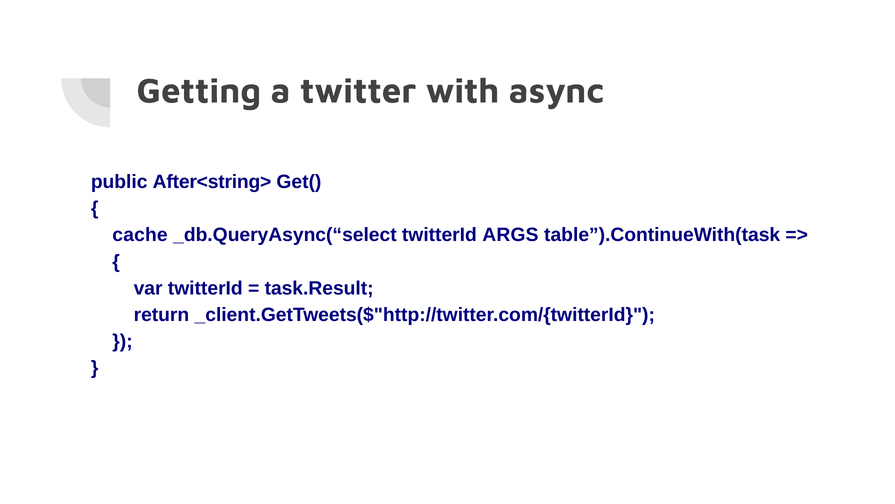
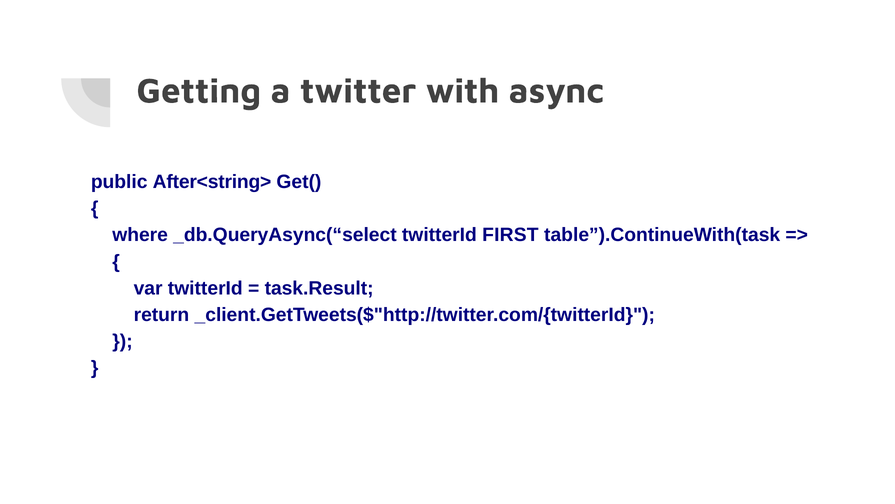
cache: cache -> where
ARGS: ARGS -> FIRST
